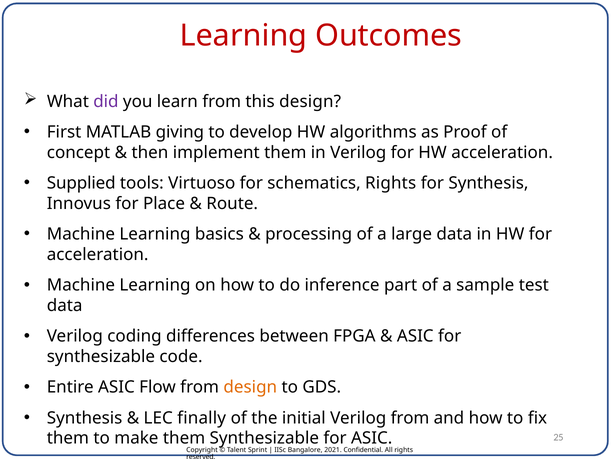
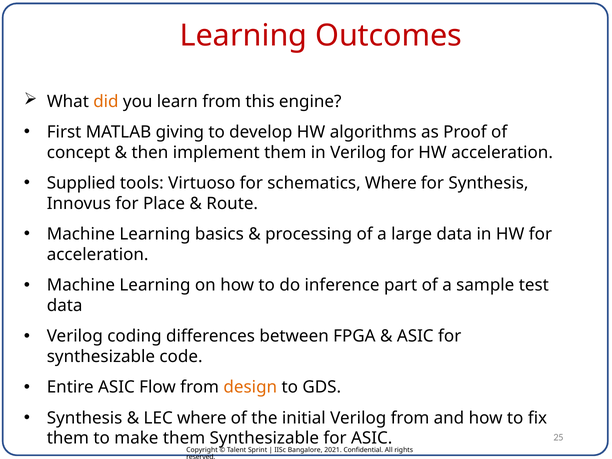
did colour: purple -> orange
this design: design -> engine
schematics Rights: Rights -> Where
LEC finally: finally -> where
